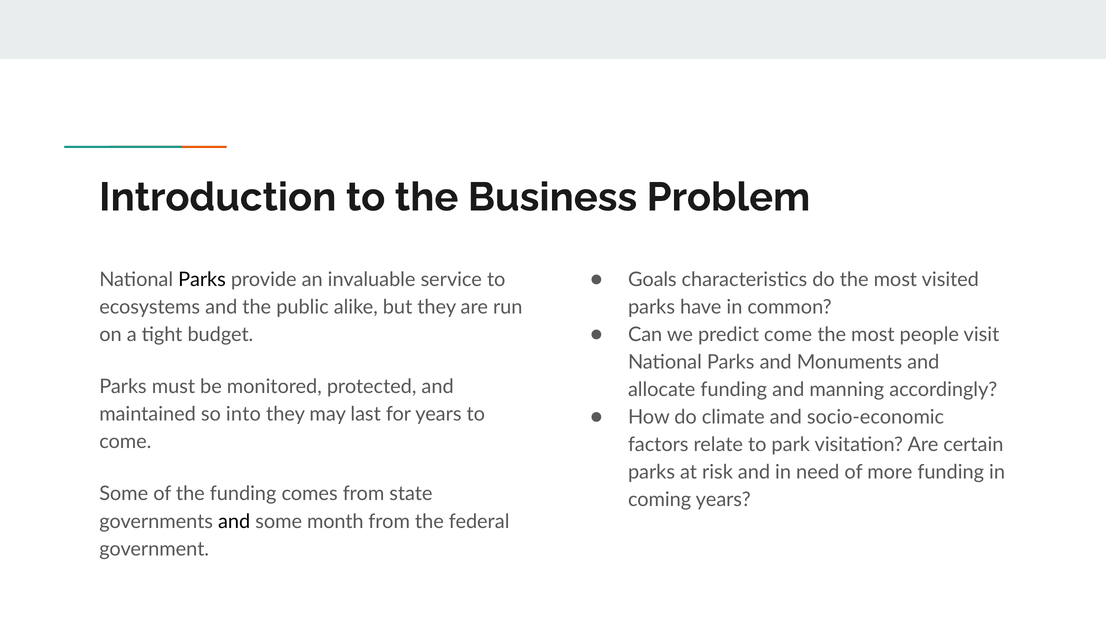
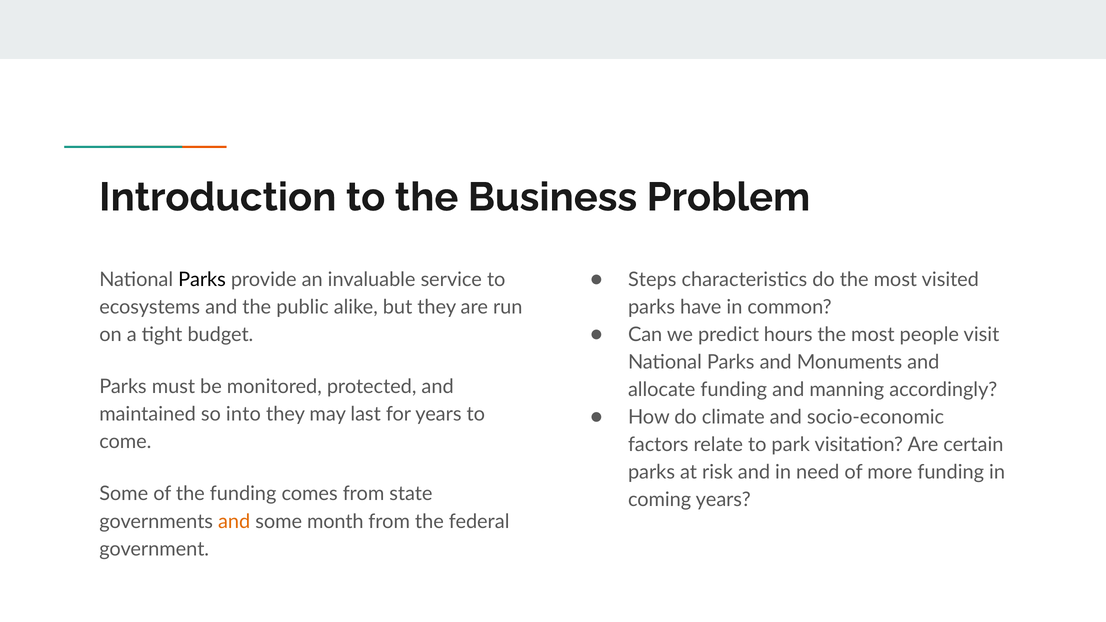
Goals: Goals -> Steps
predict come: come -> hours
and at (234, 522) colour: black -> orange
